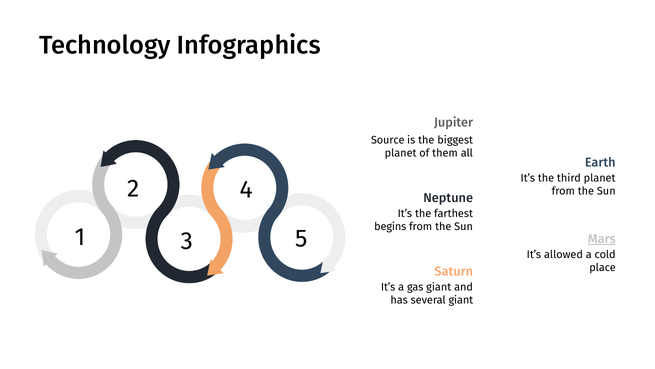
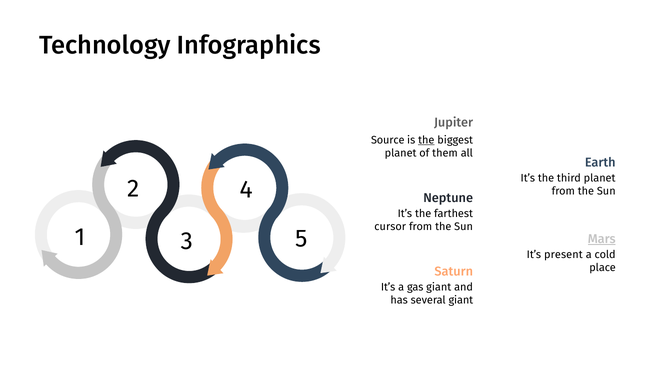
the at (426, 140) underline: none -> present
begins: begins -> cursor
allowed: allowed -> present
